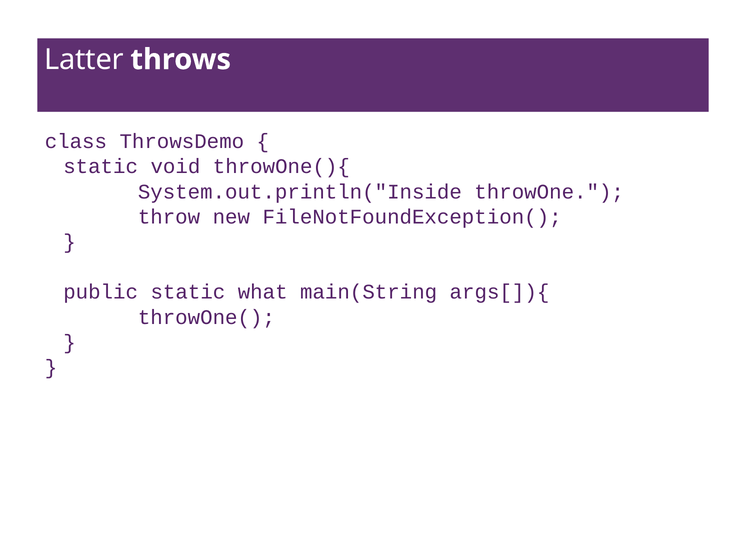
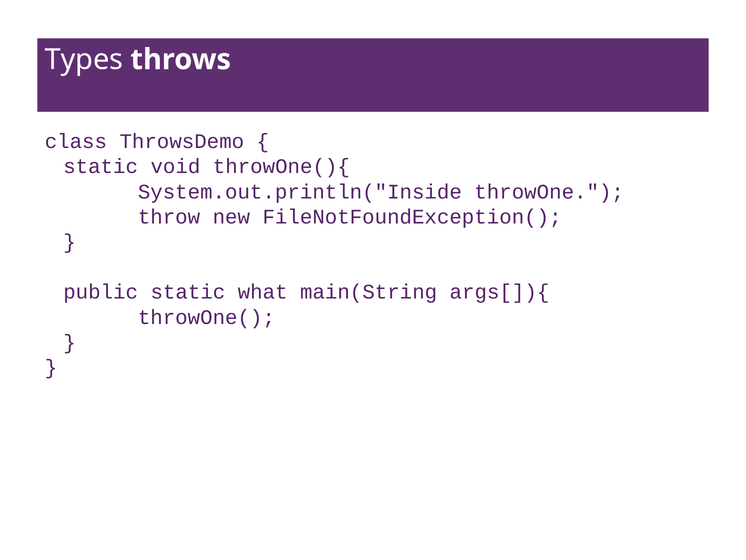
Latter: Latter -> Types
